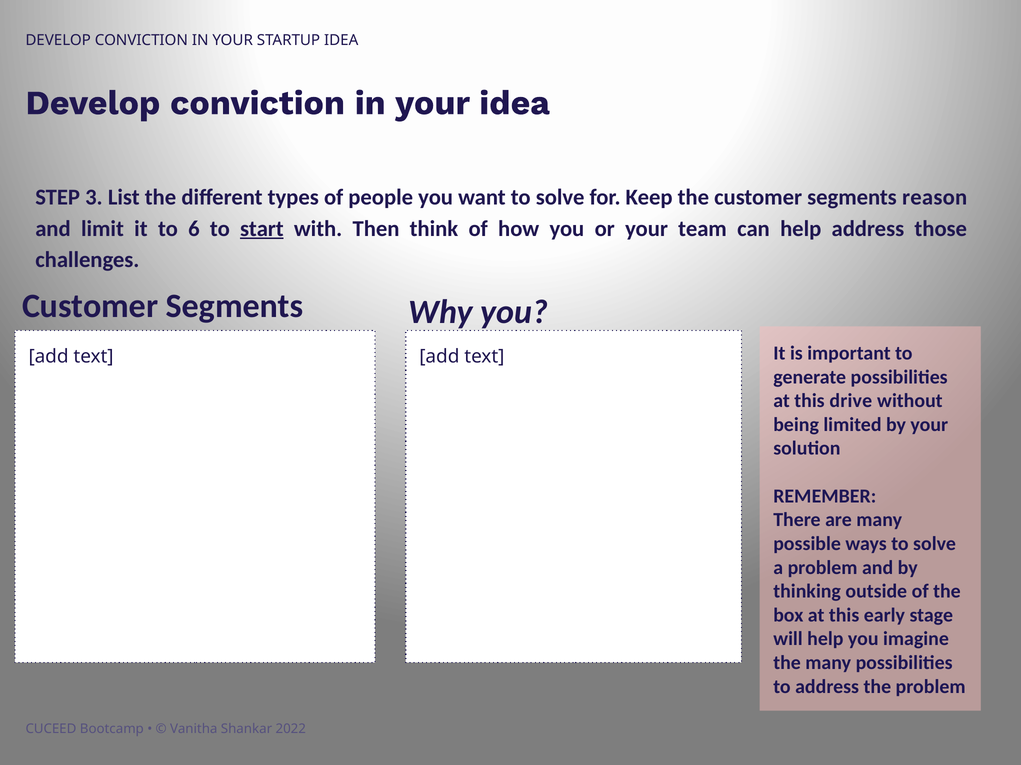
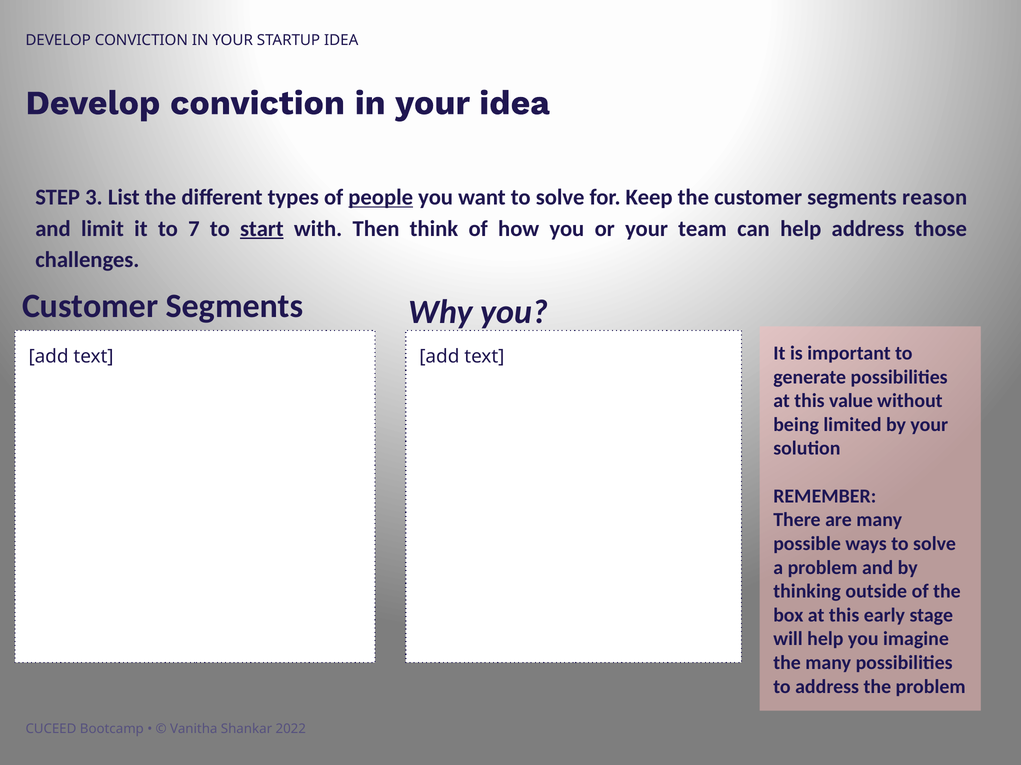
people underline: none -> present
6: 6 -> 7
drive: drive -> value
